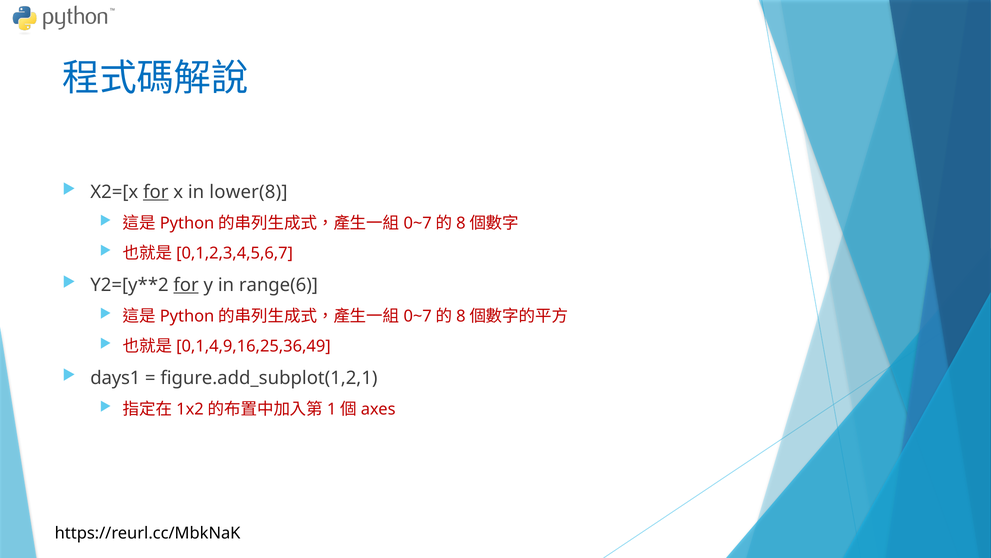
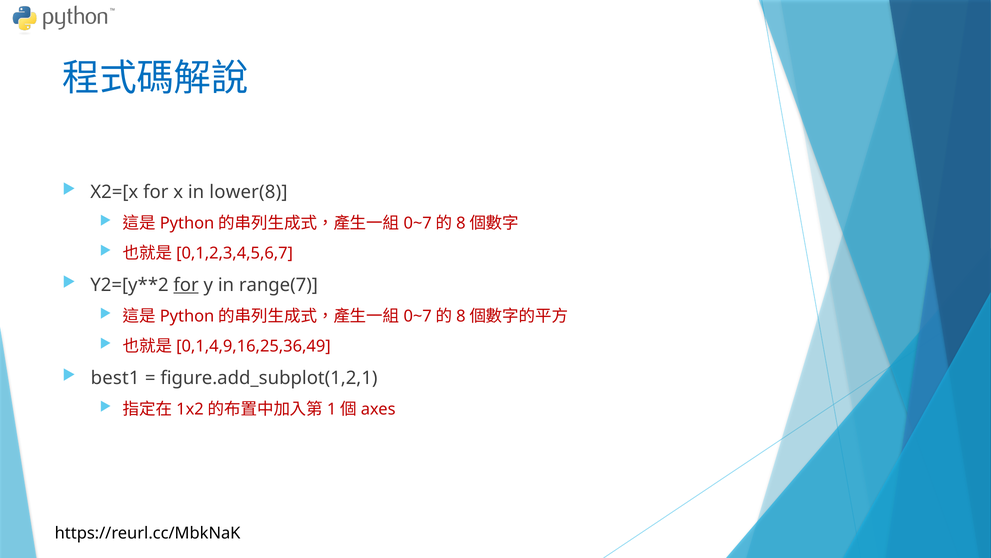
for at (156, 192) underline: present -> none
range(6: range(6 -> range(7
days1: days1 -> best1
